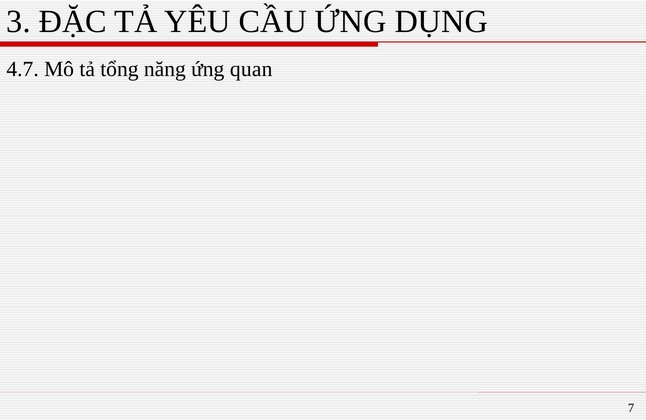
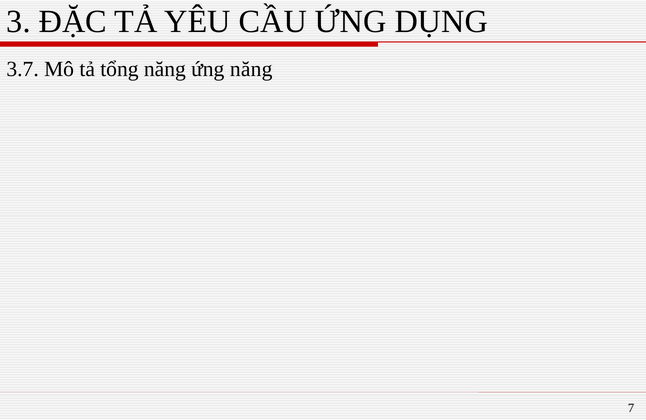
4.7: 4.7 -> 3.7
ứng quan: quan -> năng
